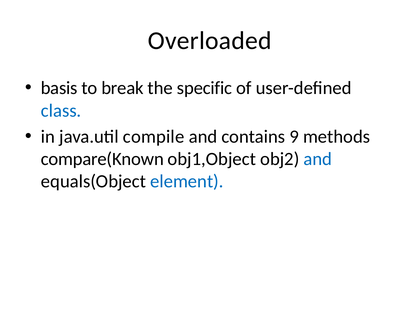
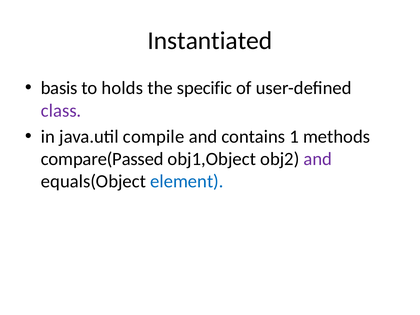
Overloaded: Overloaded -> Instantiated
break: break -> holds
class colour: blue -> purple
9: 9 -> 1
compare(Known: compare(Known -> compare(Passed
and at (318, 159) colour: blue -> purple
